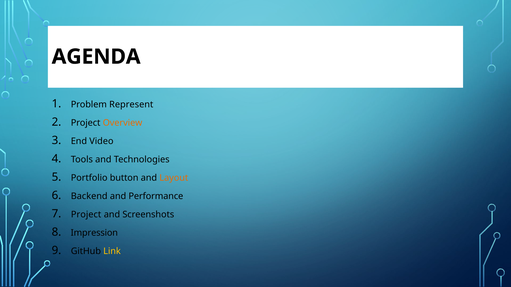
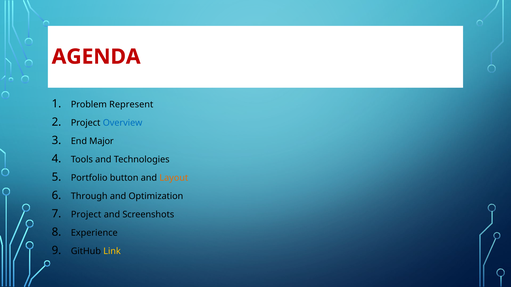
AGENDA colour: black -> red
Overview colour: orange -> blue
Video: Video -> Major
Backend: Backend -> Through
Performance: Performance -> Optimization
Impression: Impression -> Experience
